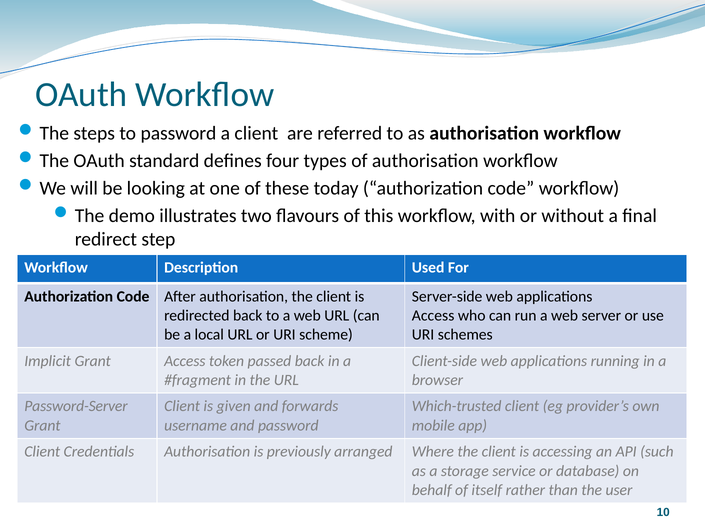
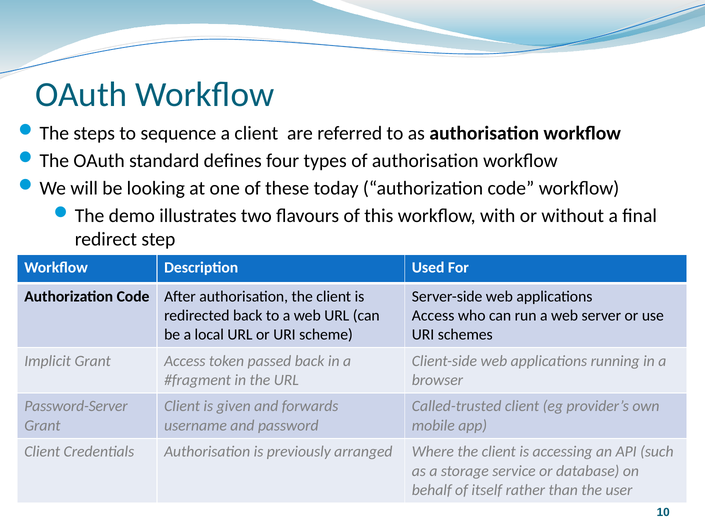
to password: password -> sequence
Which-trusted: Which-trusted -> Called-trusted
